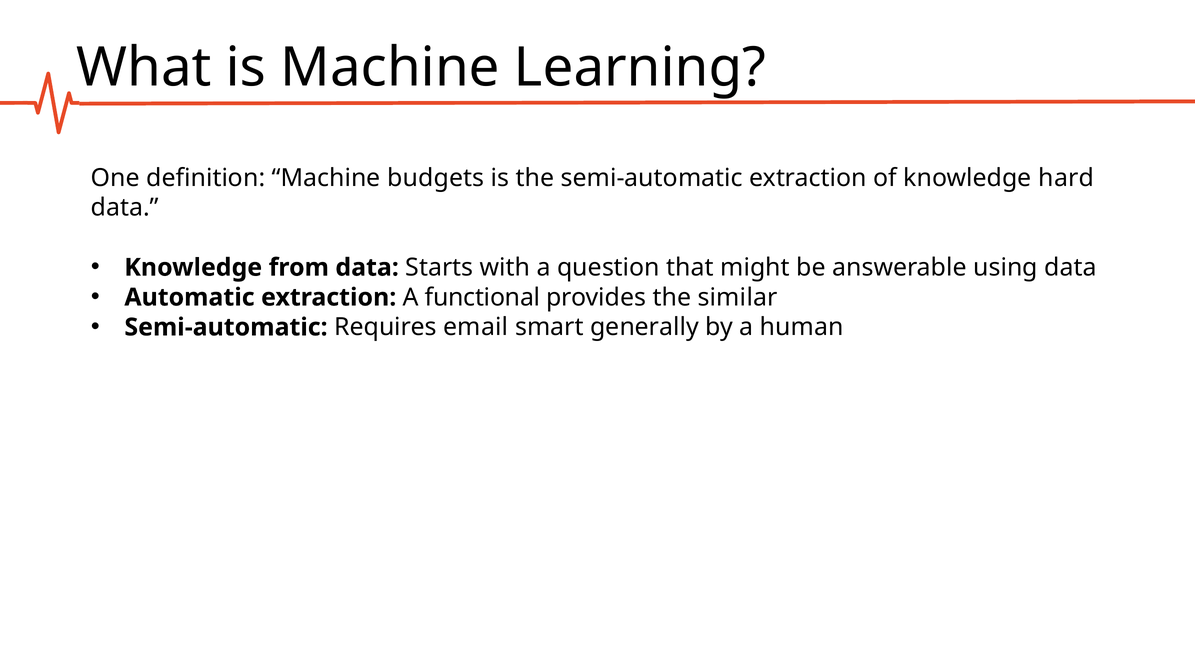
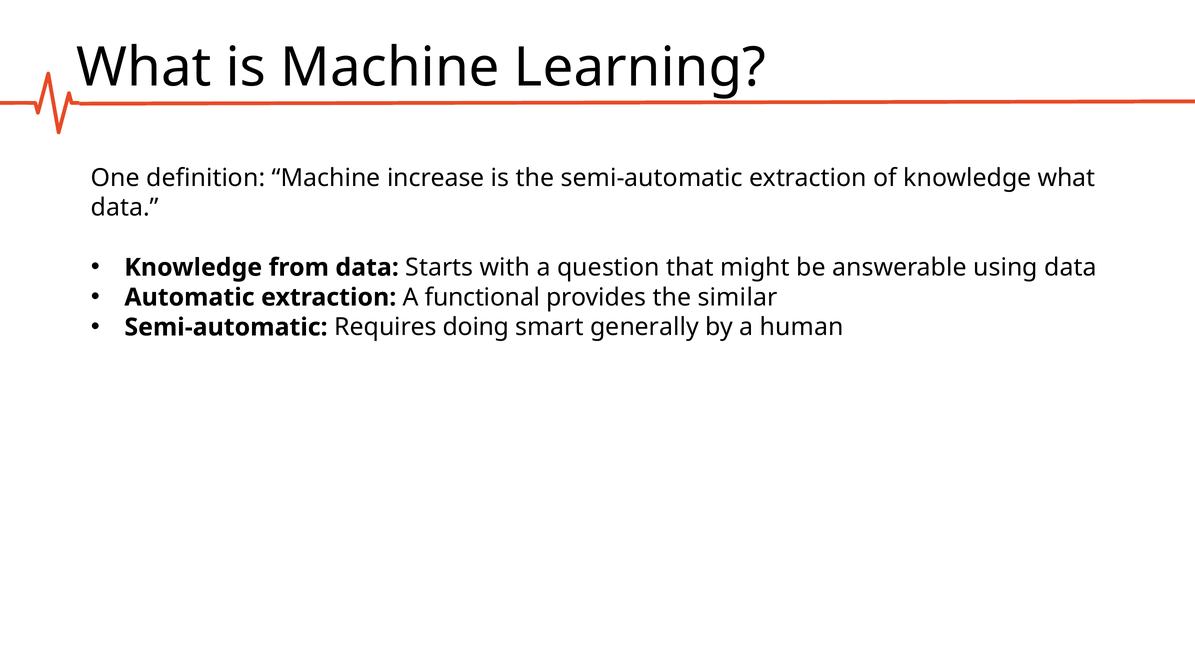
budgets: budgets -> increase
knowledge hard: hard -> what
email: email -> doing
